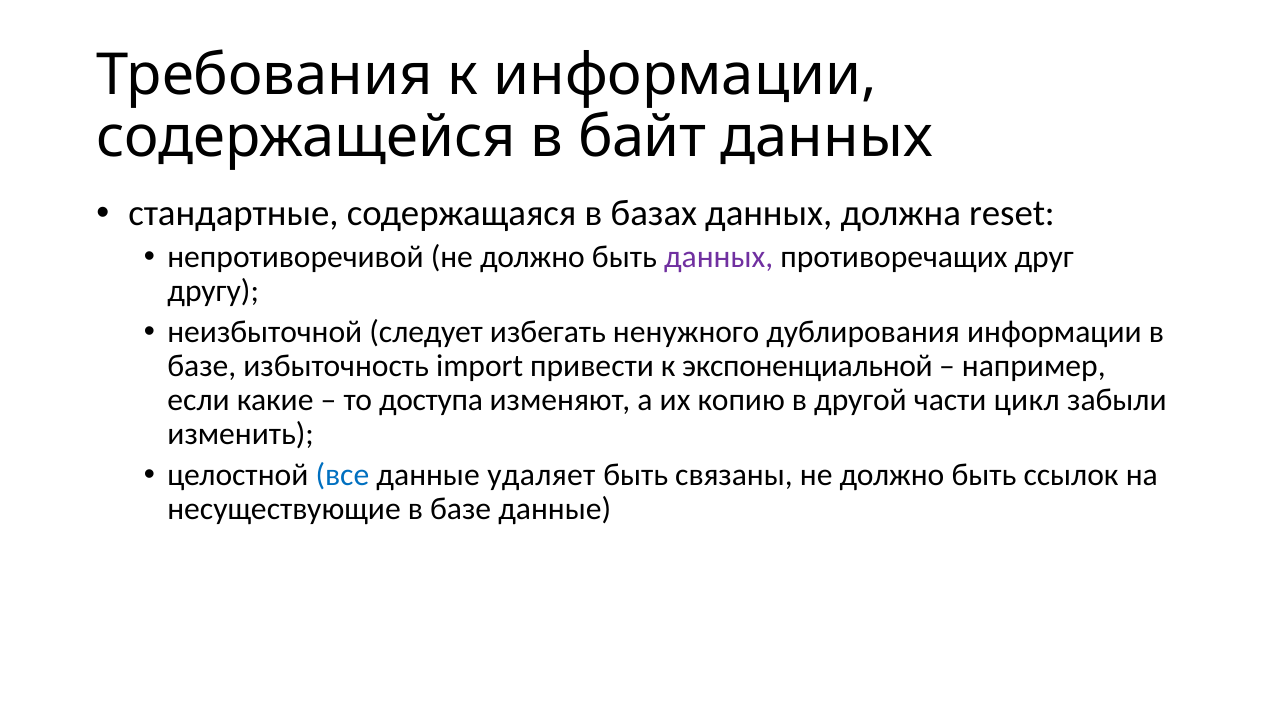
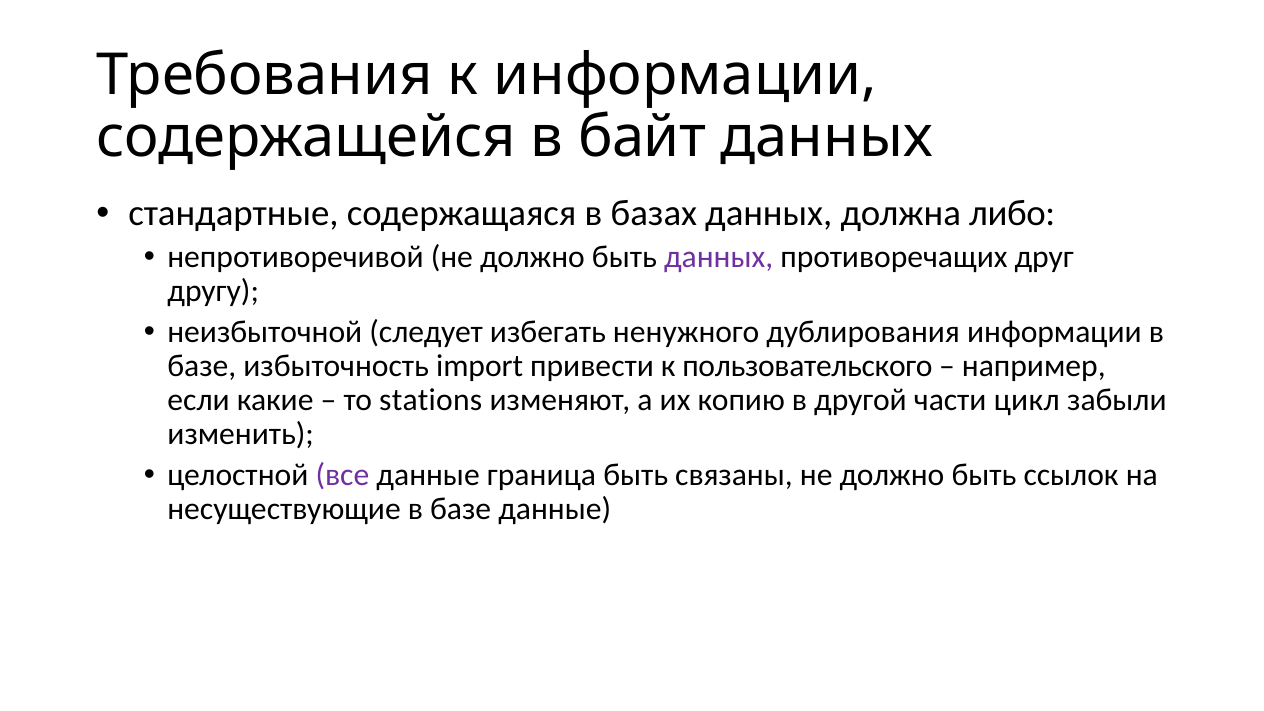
reset: reset -> либо
экспоненциальной: экспоненциальной -> пользовательского
доступа: доступа -> stations
все colour: blue -> purple
удаляет: удаляет -> граница
